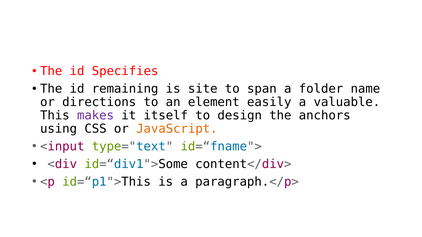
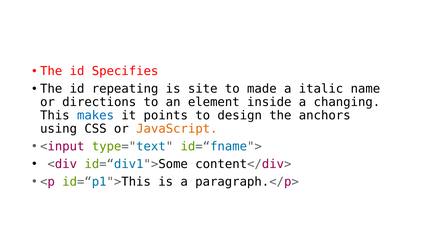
remaining: remaining -> repeating
span: span -> made
folder: folder -> italic
easily: easily -> inside
valuable: valuable -> changing
makes colour: purple -> blue
itself: itself -> points
